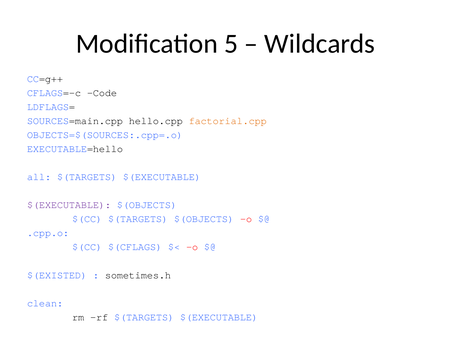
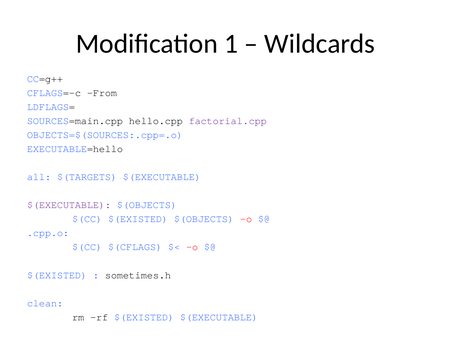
5: 5 -> 1
Code: Code -> From
factorial.cpp colour: orange -> purple
$(CC $(TARGETS: $(TARGETS -> $(EXISTED
rf $(TARGETS: $(TARGETS -> $(EXISTED
